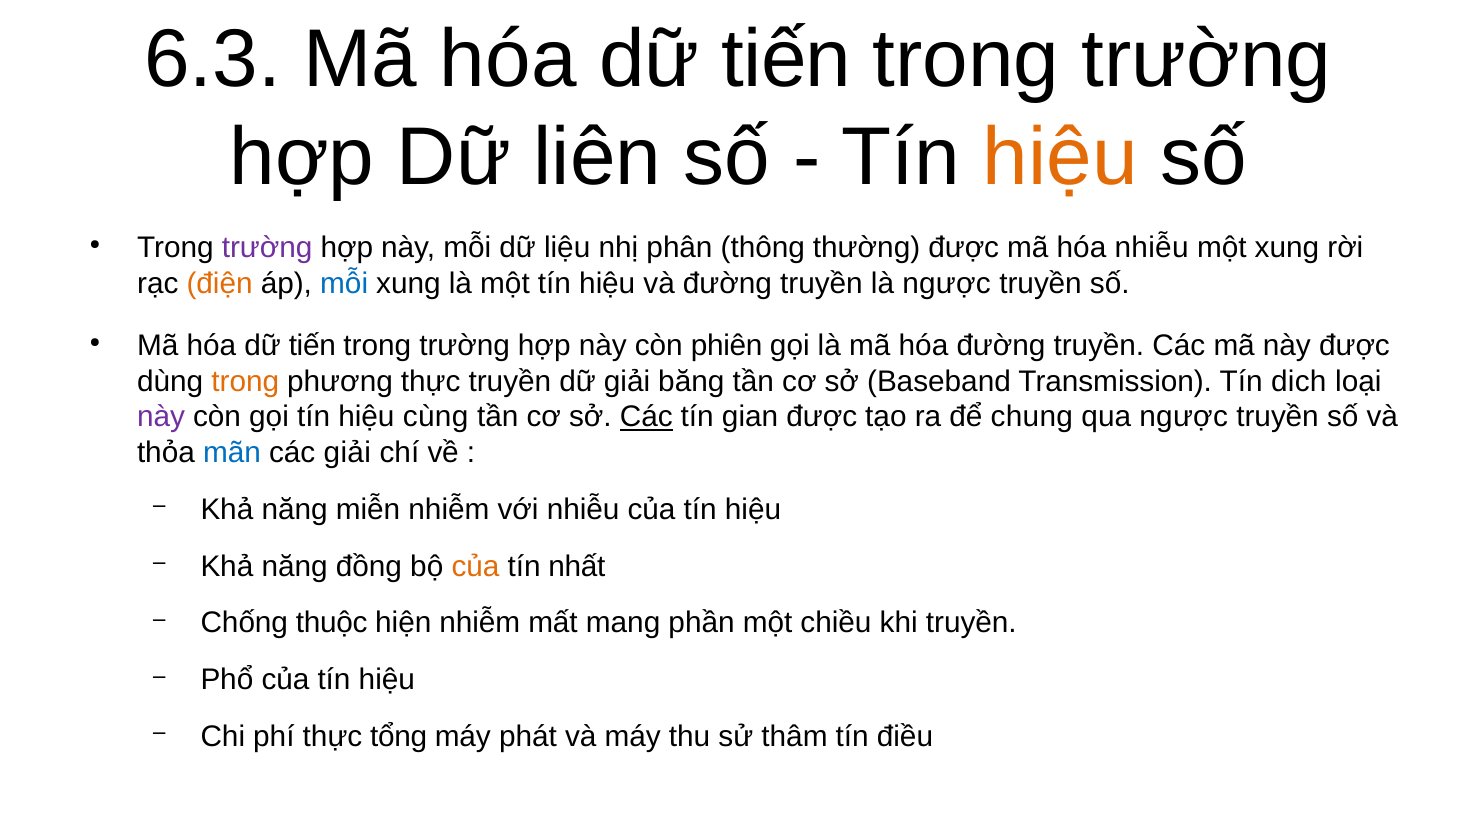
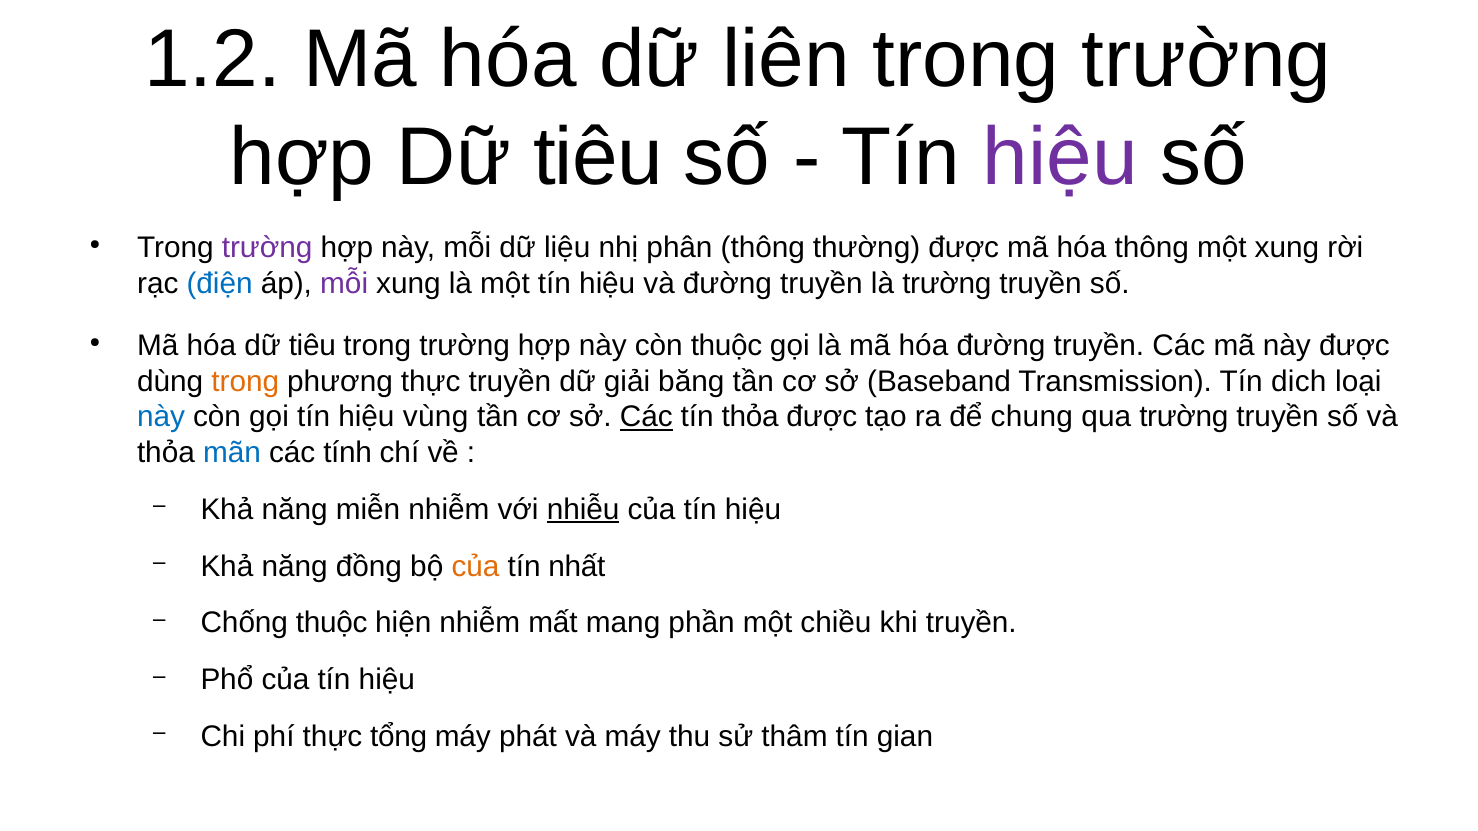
6.3: 6.3 -> 1.2
tiến at (787, 59): tiến -> liên
hợp Dữ liên: liên -> tiêu
hiệu at (1060, 157) colour: orange -> purple
hóa nhiễu: nhiễu -> thông
điện colour: orange -> blue
mỗi at (344, 284) colour: blue -> purple
là ngược: ngược -> trường
tiến at (312, 346): tiến -> tiêu
còn phiên: phiên -> thuộc
này at (161, 417) colour: purple -> blue
cùng: cùng -> vùng
tín gian: gian -> thỏa
qua ngược: ngược -> trường
các giải: giải -> tính
nhiễu at (583, 510) underline: none -> present
điều: điều -> gian
